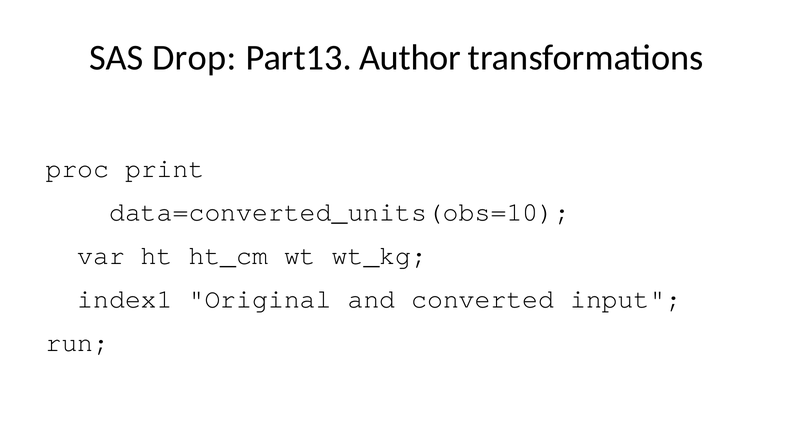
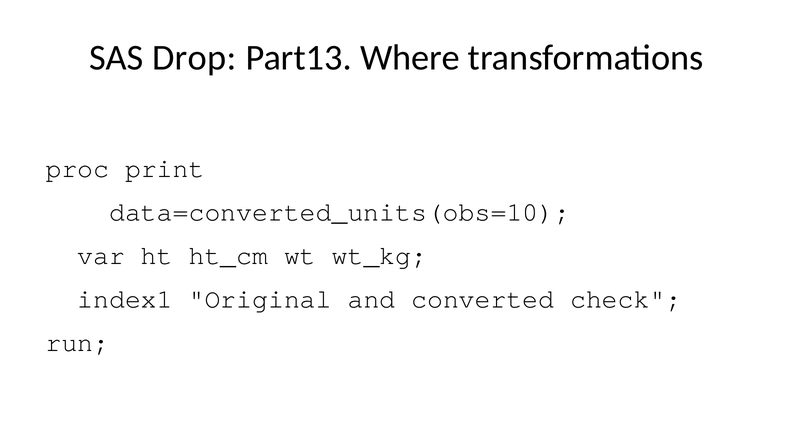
Author: Author -> Where
input: input -> check
